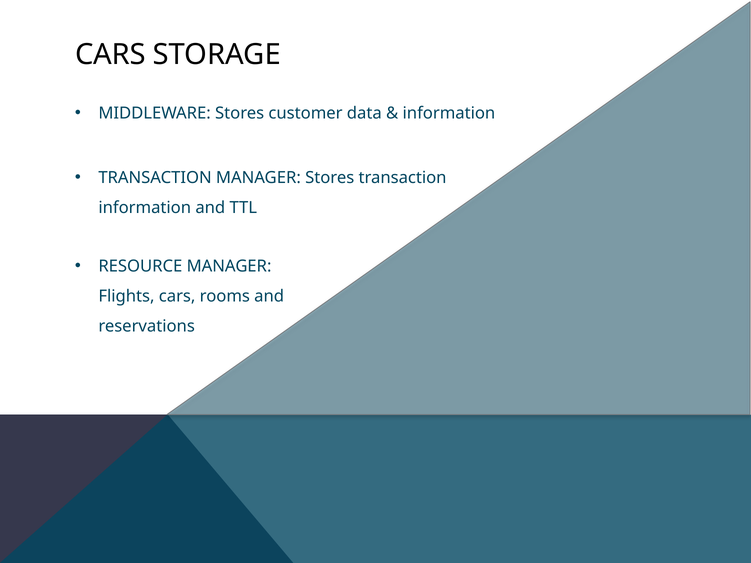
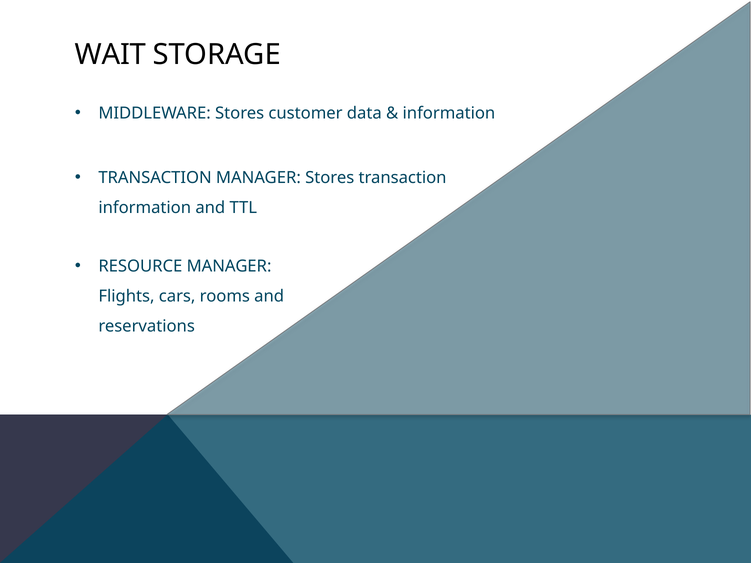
CARS at (110, 55): CARS -> WAIT
